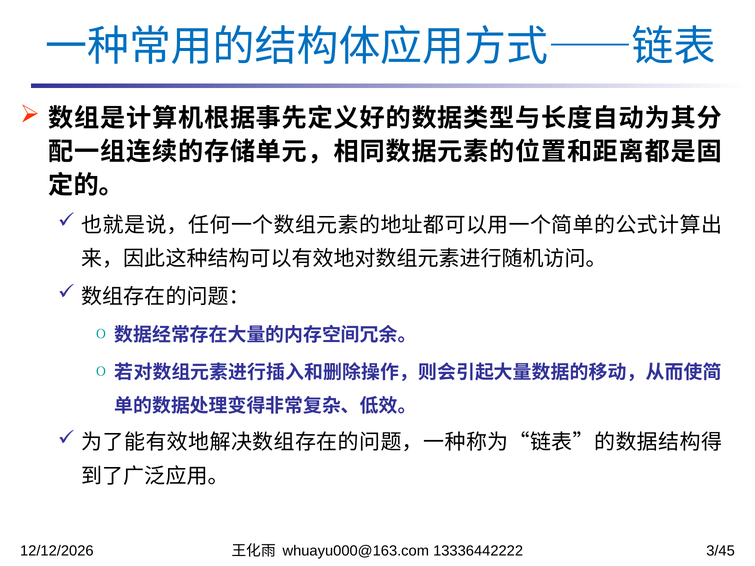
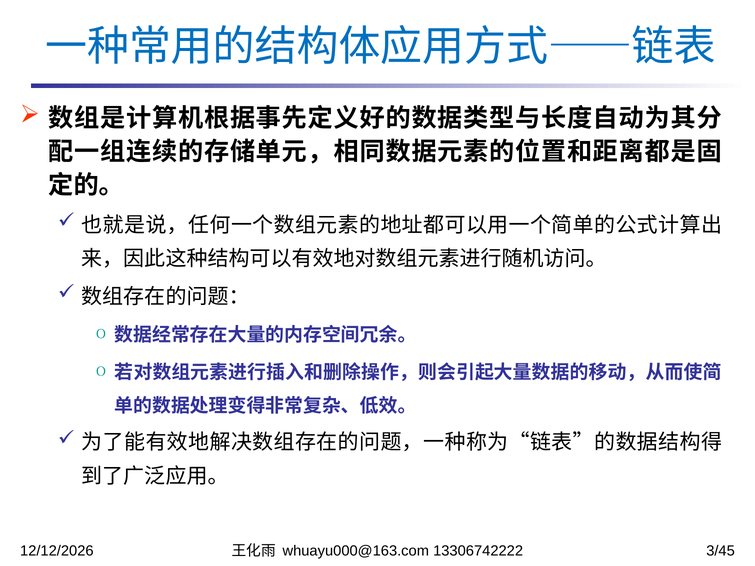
13336442222: 13336442222 -> 13306742222
